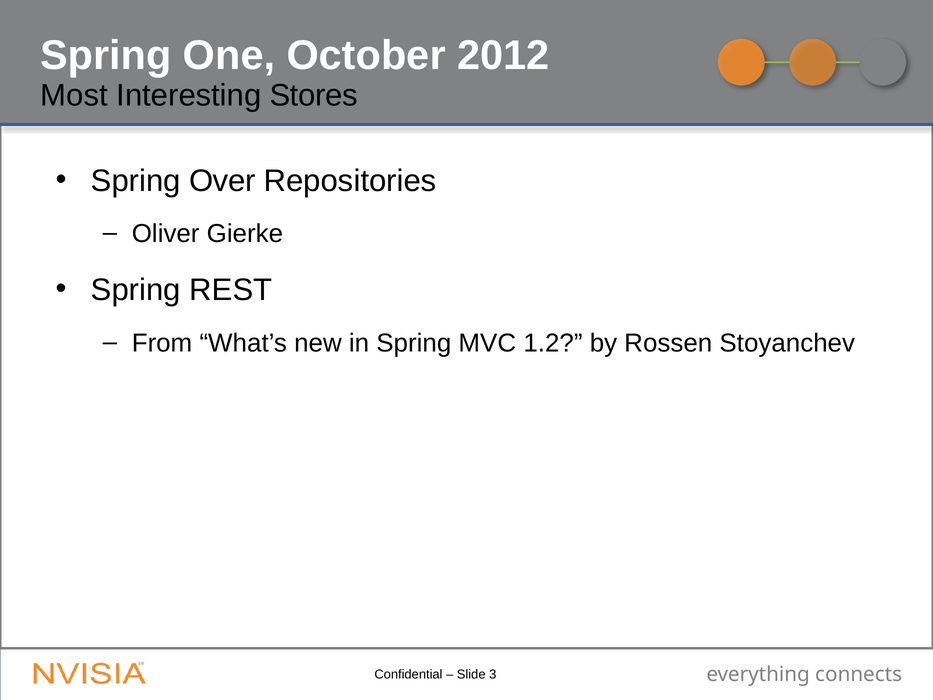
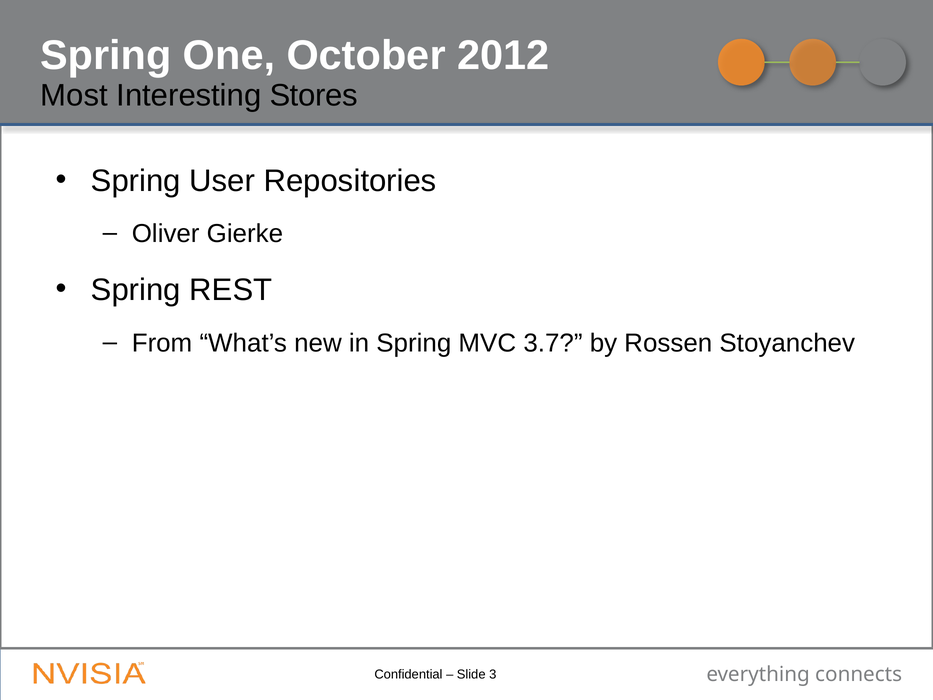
Over: Over -> User
1.2: 1.2 -> 3.7
